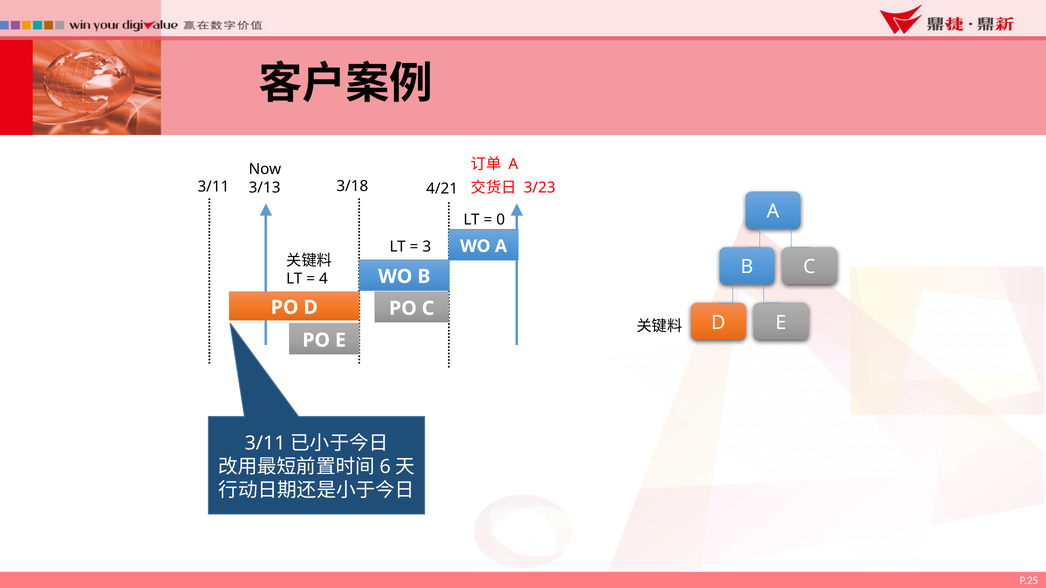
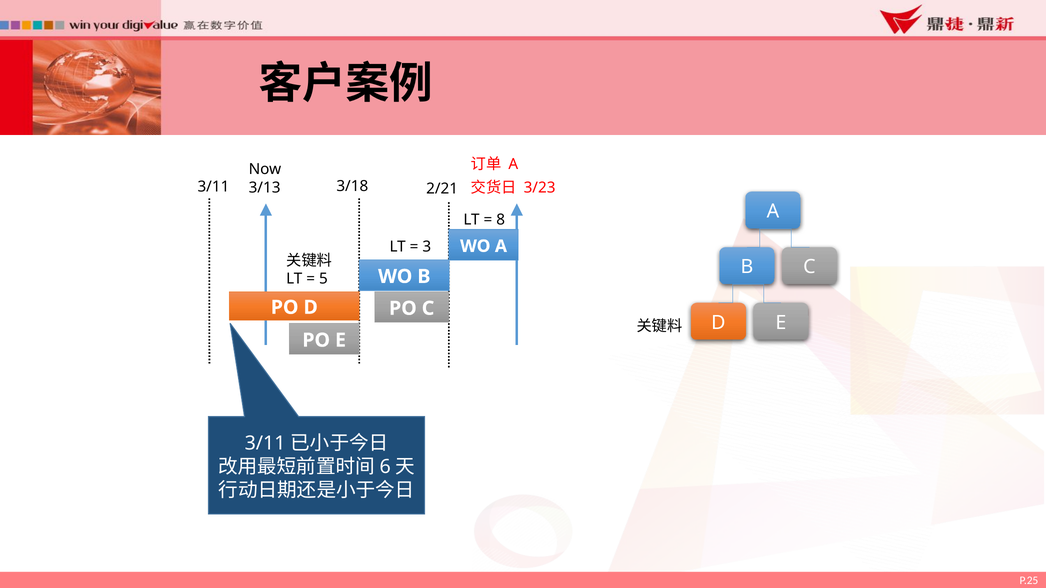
4/21: 4/21 -> 2/21
0: 0 -> 8
4: 4 -> 5
